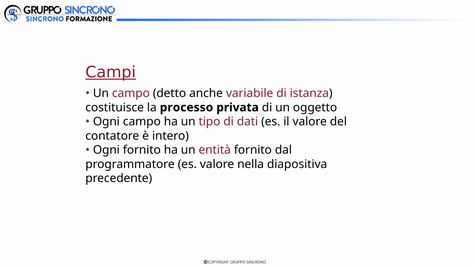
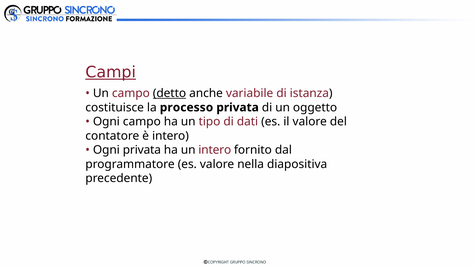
detto underline: none -> present
Ogni fornito: fornito -> privata
un entità: entità -> intero
